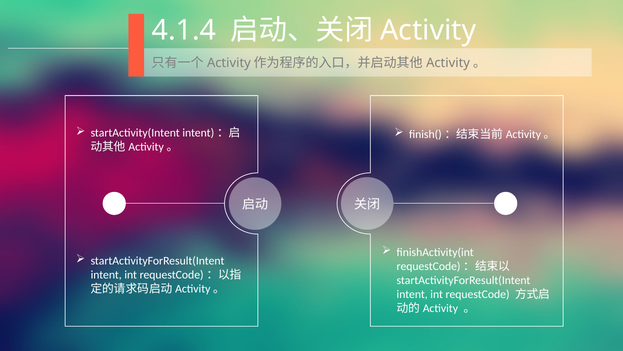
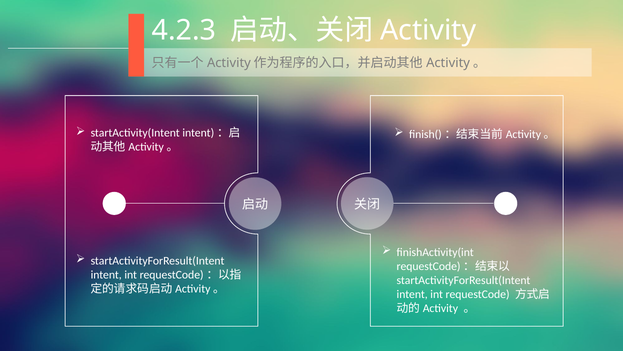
4.1.4: 4.1.4 -> 4.2.3
